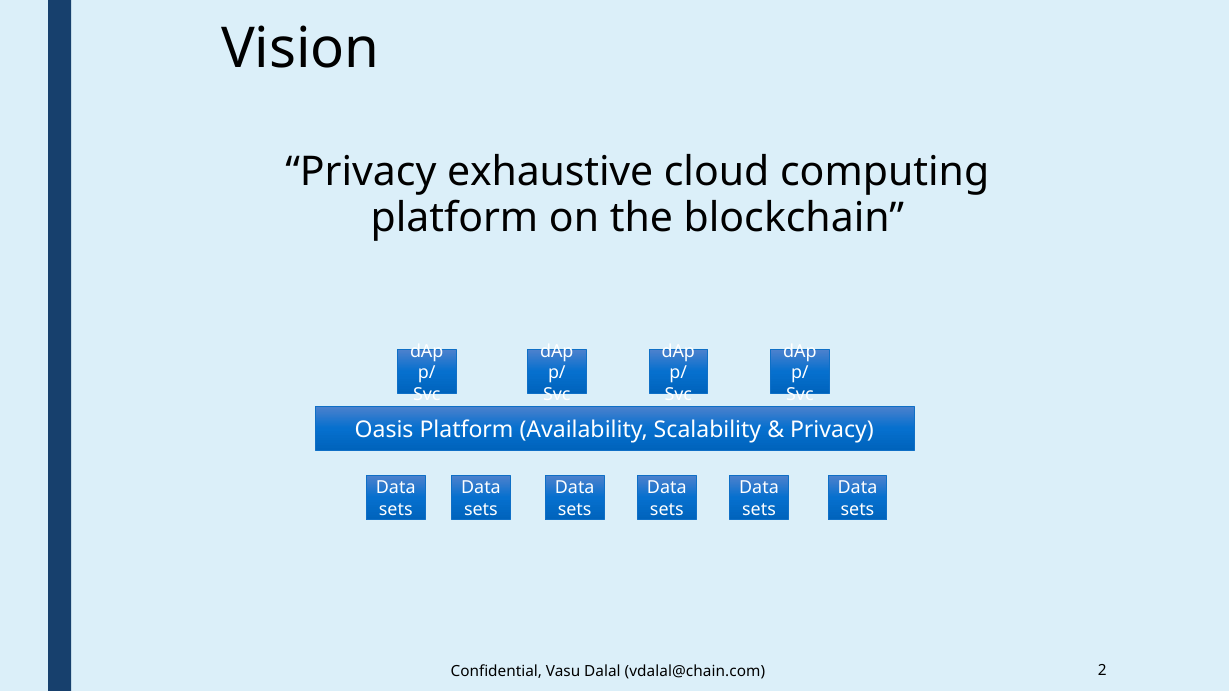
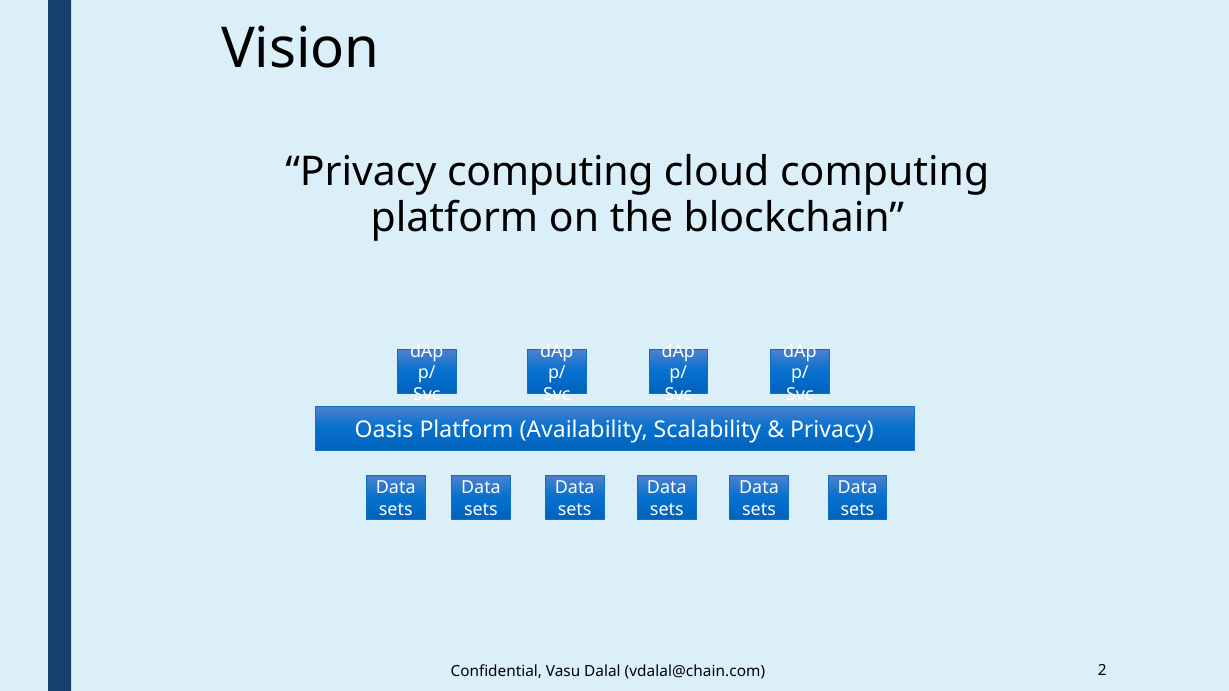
Privacy exhaustive: exhaustive -> computing
